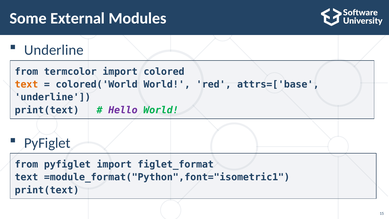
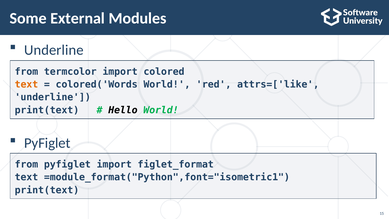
colored('World: colored('World -> colored('Words
attrs=['base: attrs=['base -> attrs=['like
Hello colour: purple -> black
